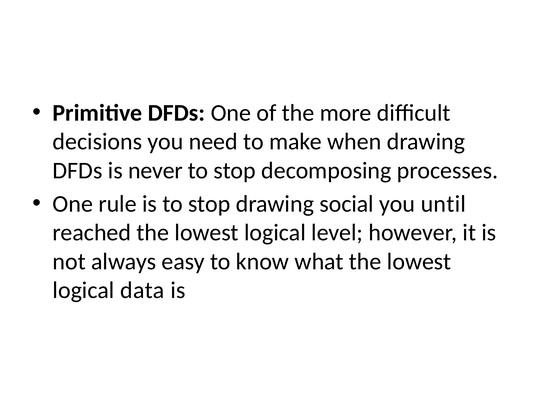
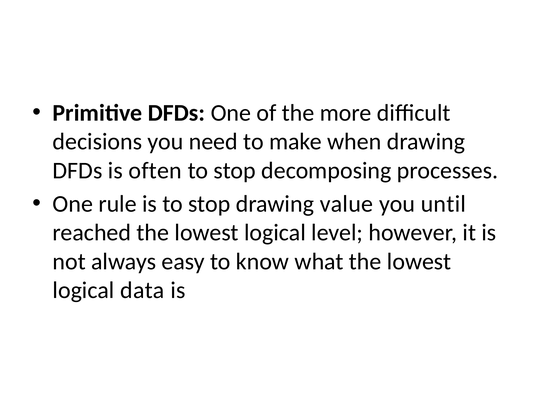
never: never -> often
social: social -> value
